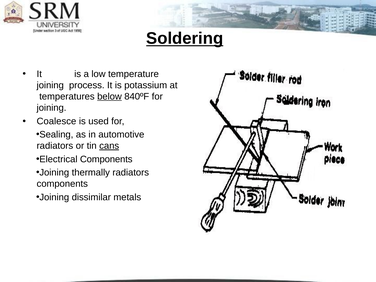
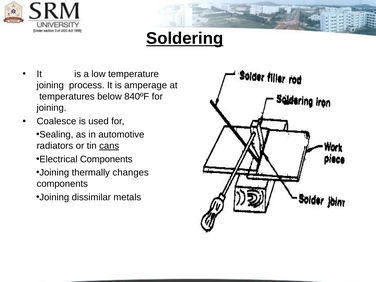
potassium: potassium -> amperage
below underline: present -> none
thermally radiators: radiators -> changes
